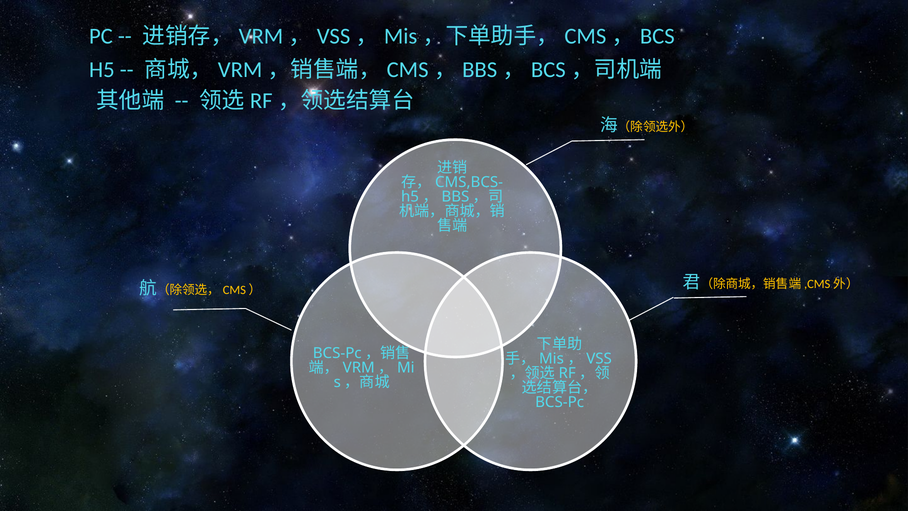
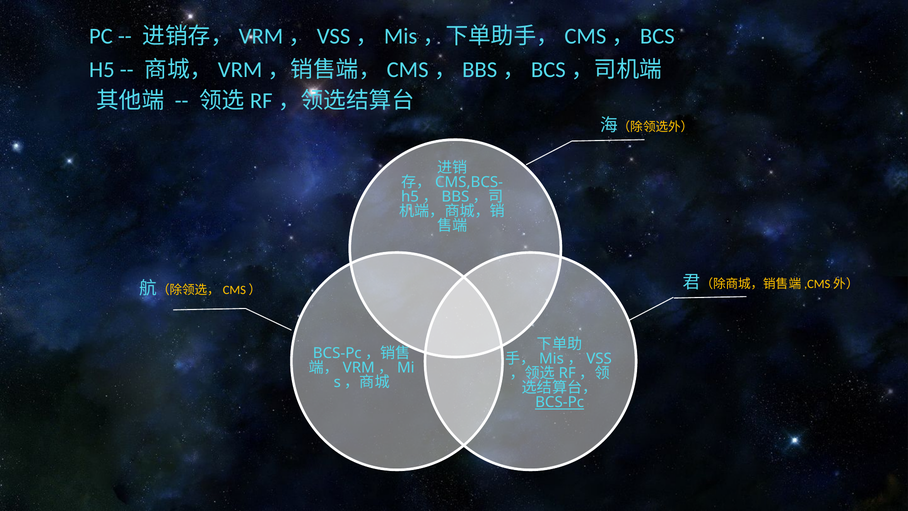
BCS-Pc underline: none -> present
